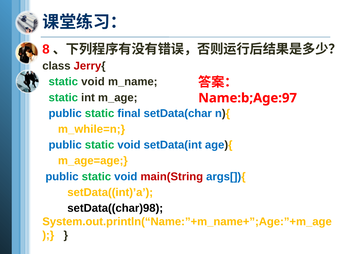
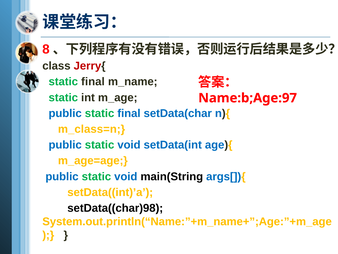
void at (93, 82): void -> final
m_while=n: m_while=n -> m_class=n
main(String colour: red -> black
